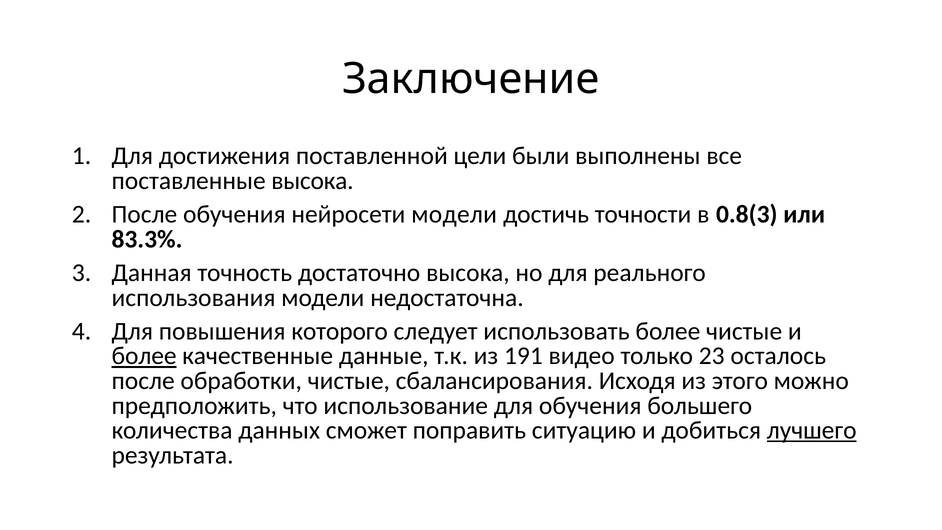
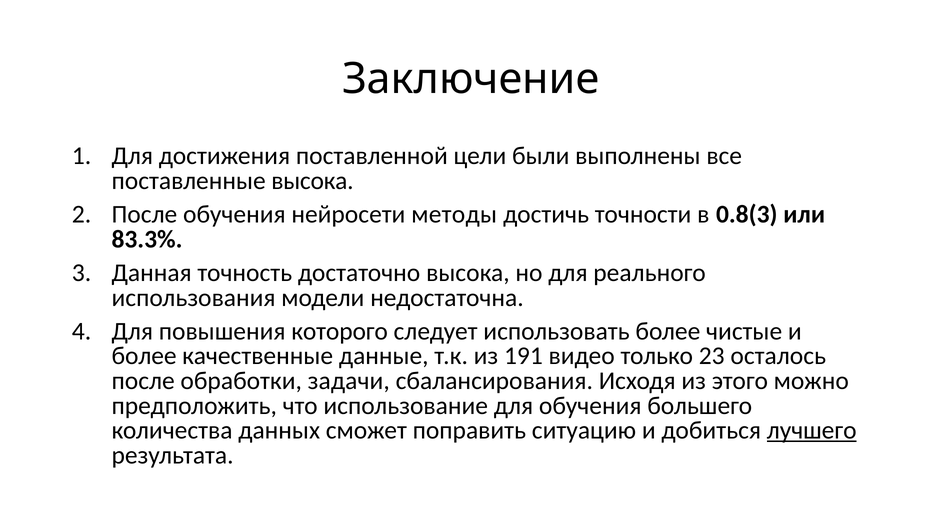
нейросети модели: модели -> методы
более at (144, 356) underline: present -> none
обработки чистые: чистые -> задачи
